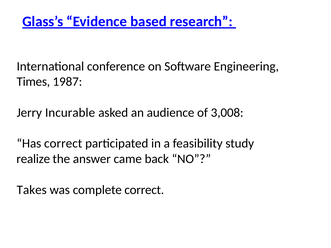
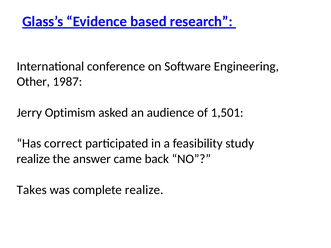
Times: Times -> Other
Incurable: Incurable -> Optimism
3,008: 3,008 -> 1,501
complete correct: correct -> realize
